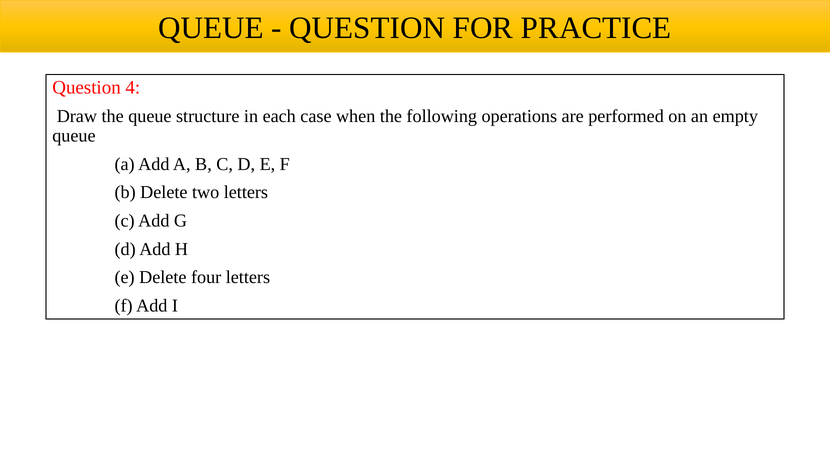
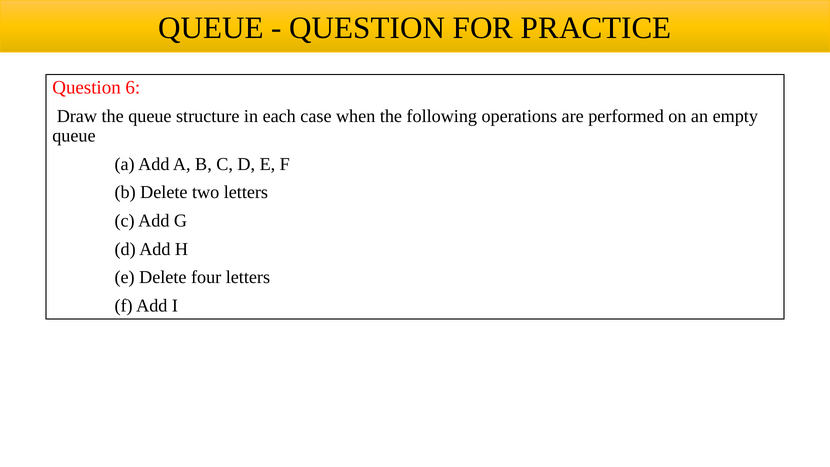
4: 4 -> 6
